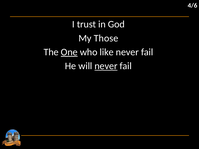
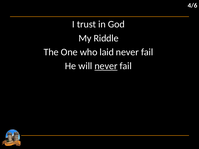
Those: Those -> Riddle
One underline: present -> none
like: like -> laid
